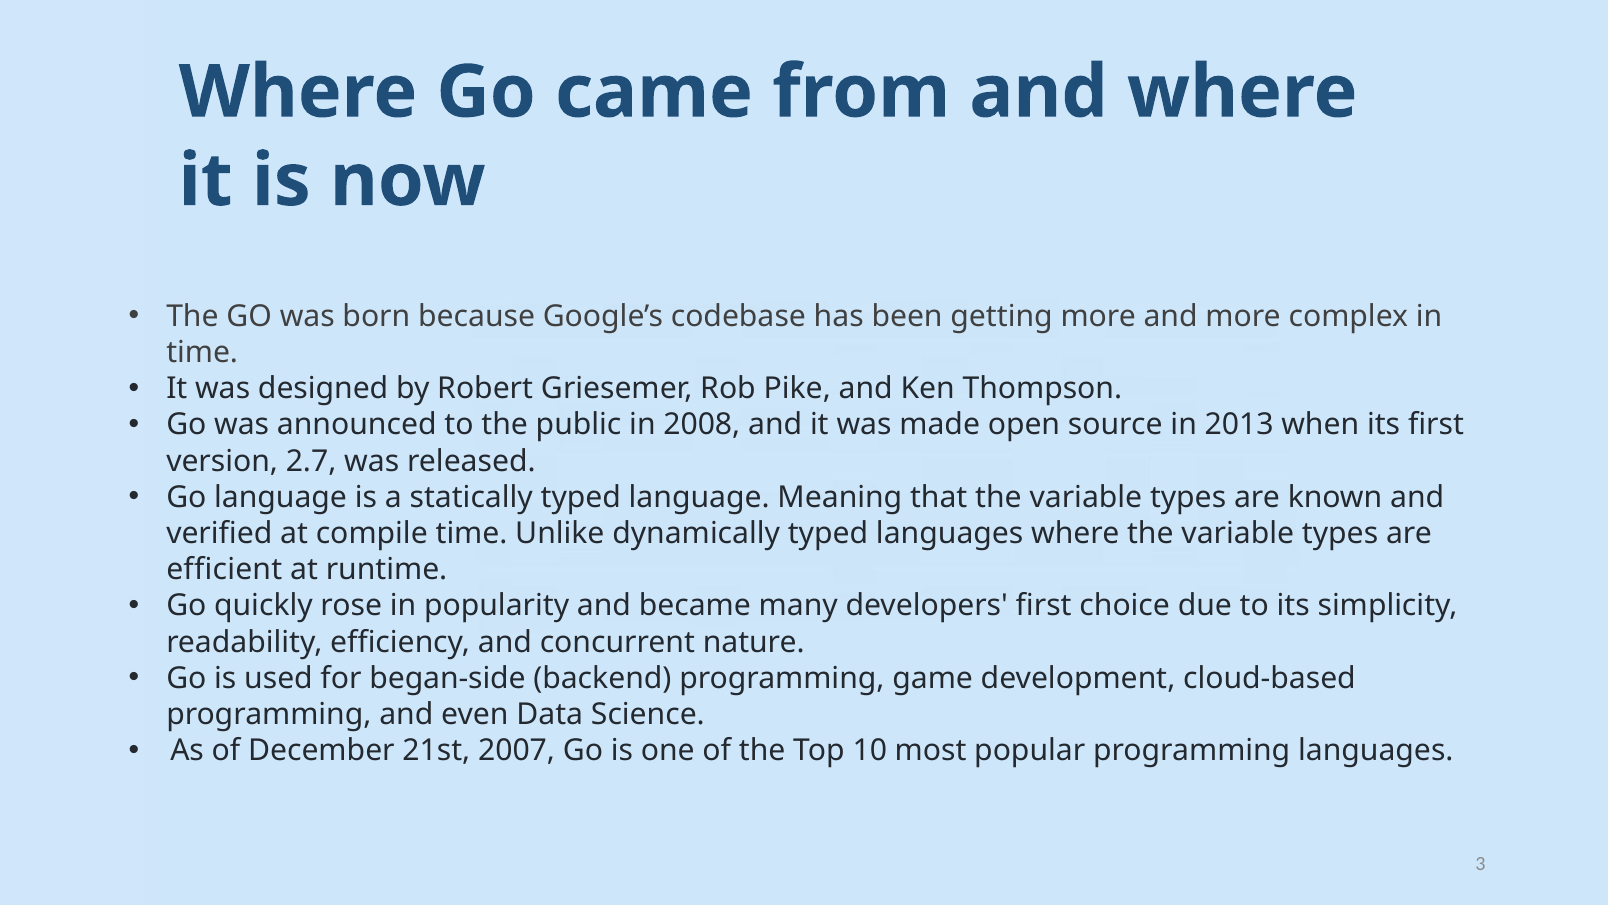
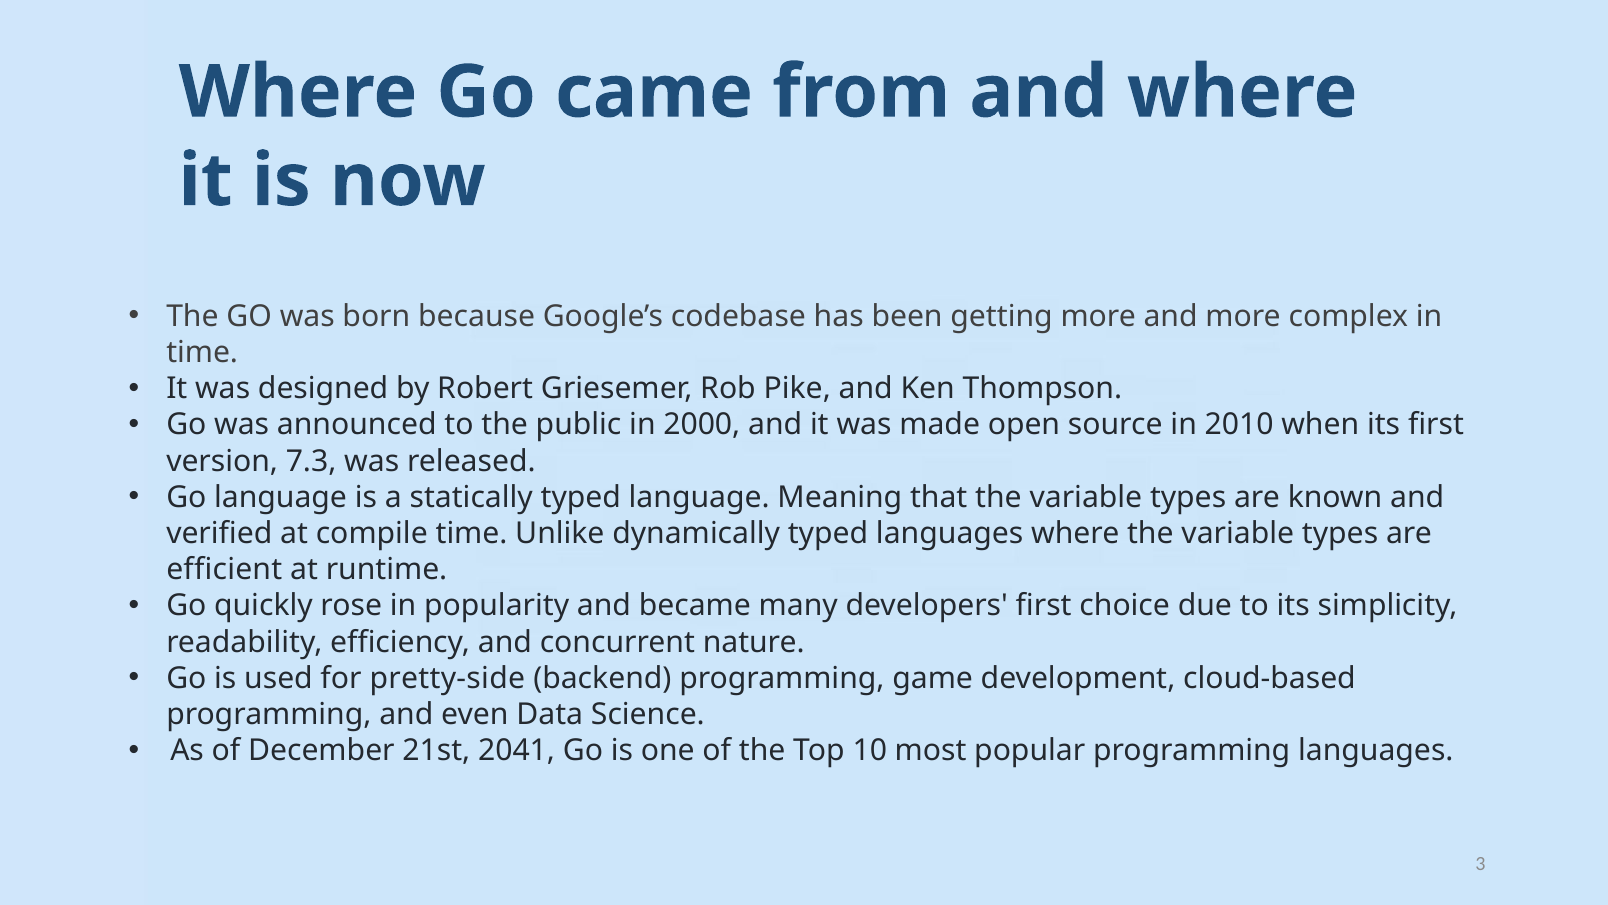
2008: 2008 -> 2000
2013: 2013 -> 2010
2.7: 2.7 -> 7.3
began-side: began-side -> pretty-side
2007: 2007 -> 2041
